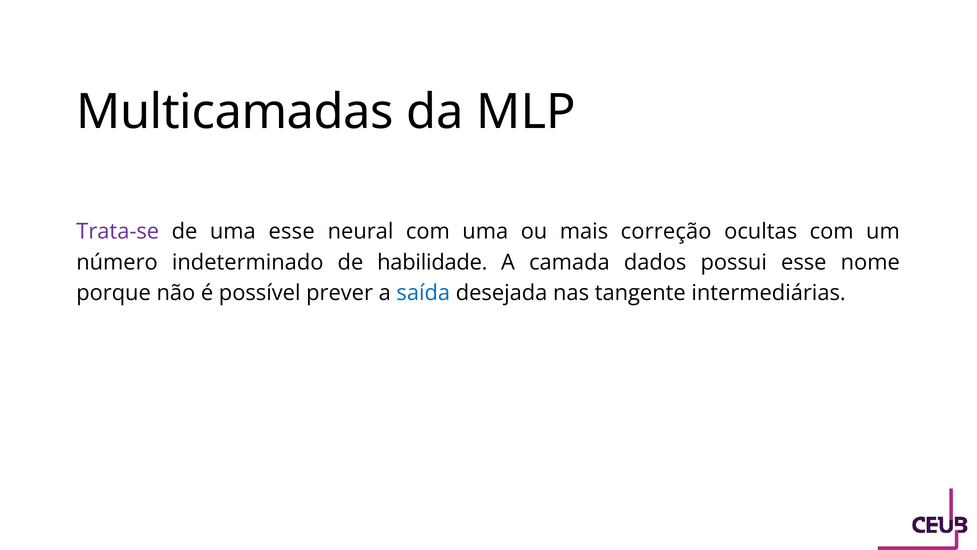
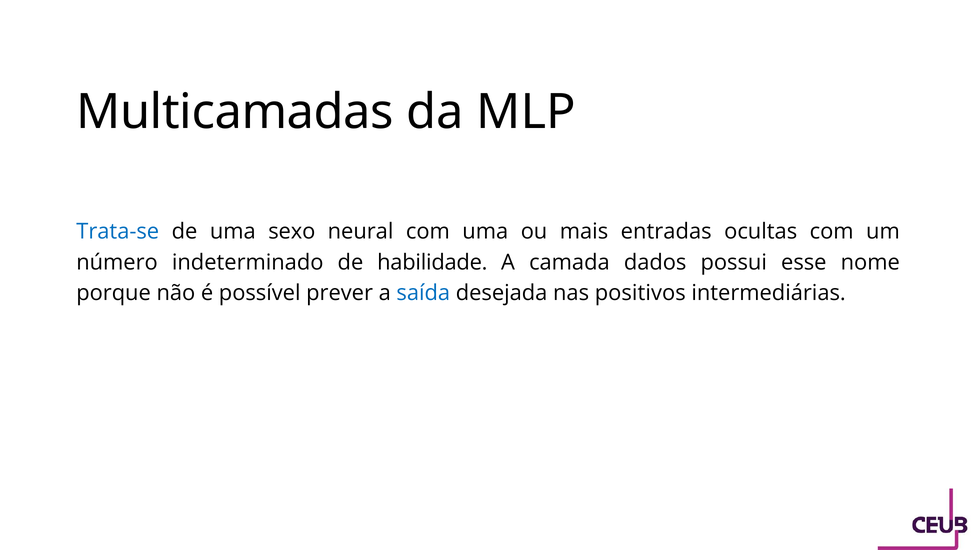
Trata-se colour: purple -> blue
uma esse: esse -> sexo
correção: correção -> entradas
tangente: tangente -> positivos
